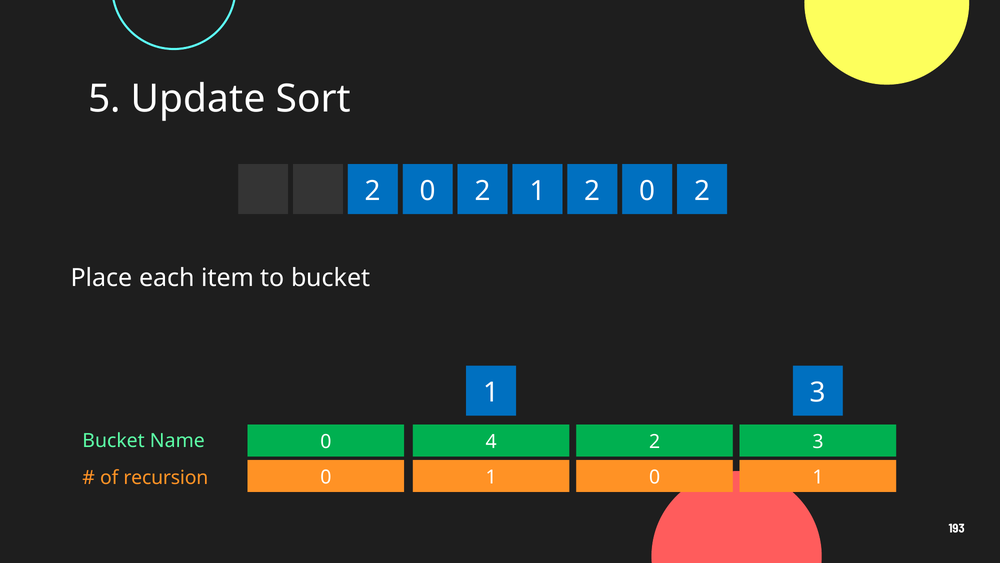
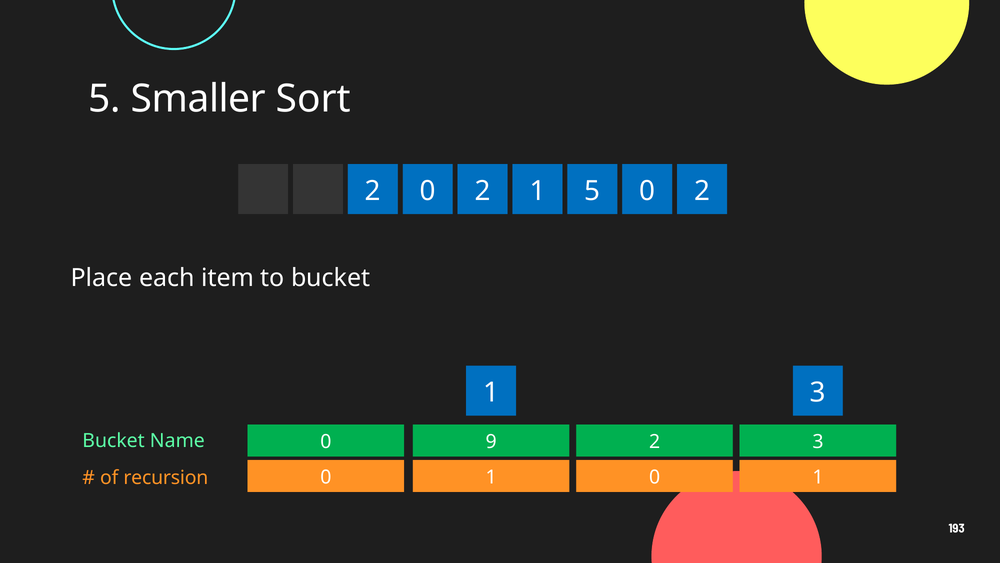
Update: Update -> Smaller
2 1 2: 2 -> 5
4: 4 -> 9
